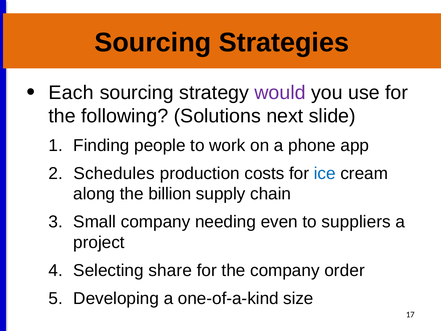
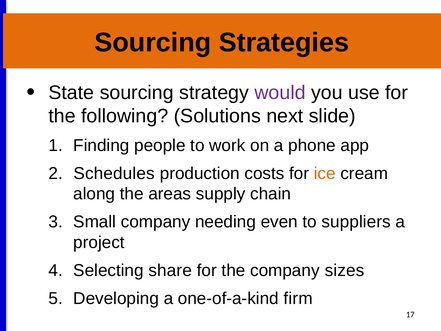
Each: Each -> State
ice colour: blue -> orange
billion: billion -> areas
order: order -> sizes
size: size -> firm
